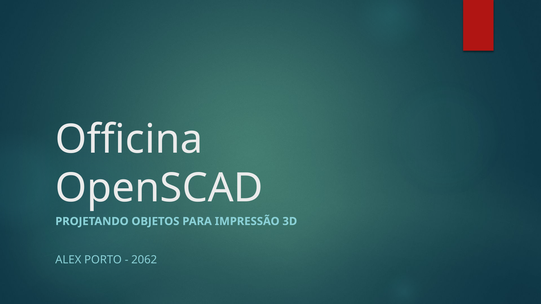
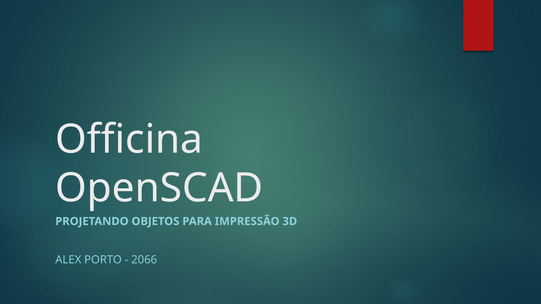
2062: 2062 -> 2066
